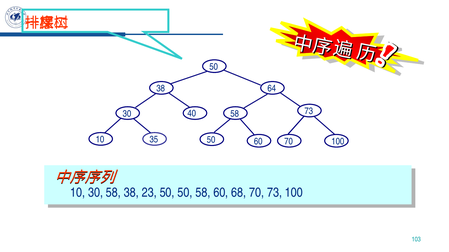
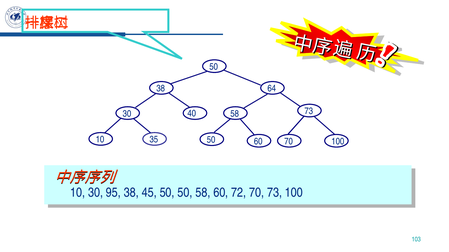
30 58: 58 -> 95
23: 23 -> 45
68: 68 -> 72
